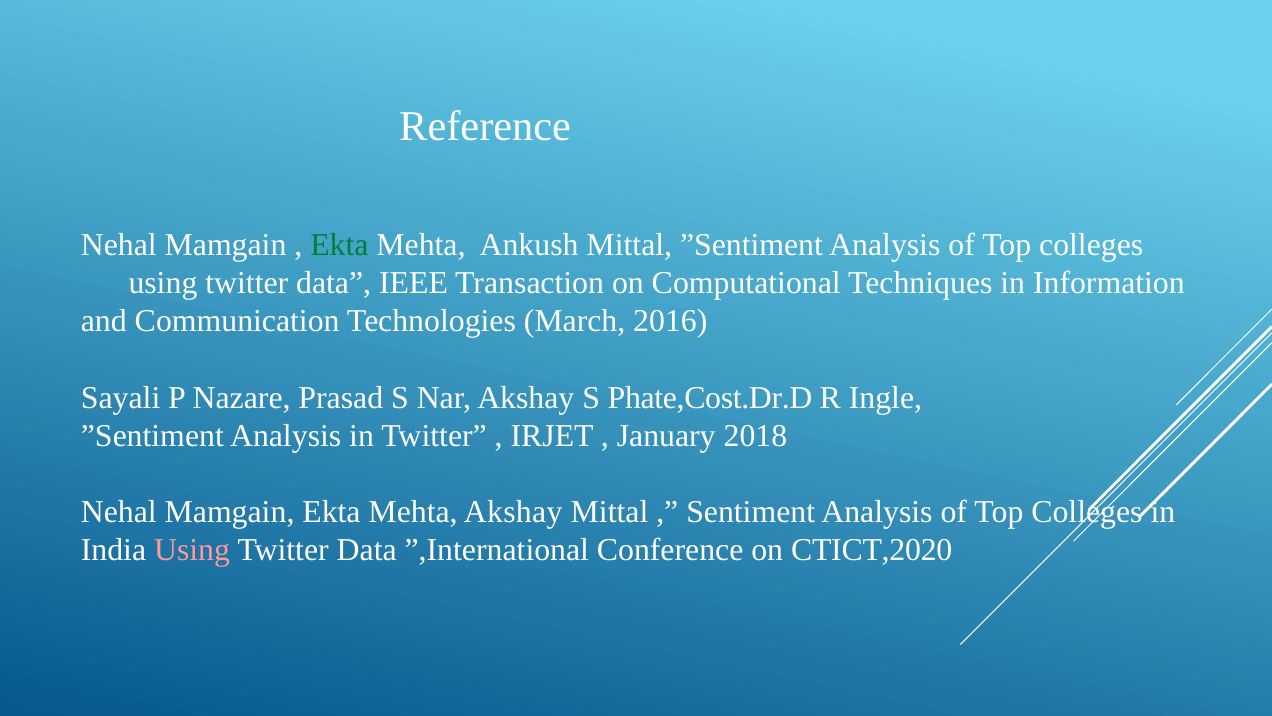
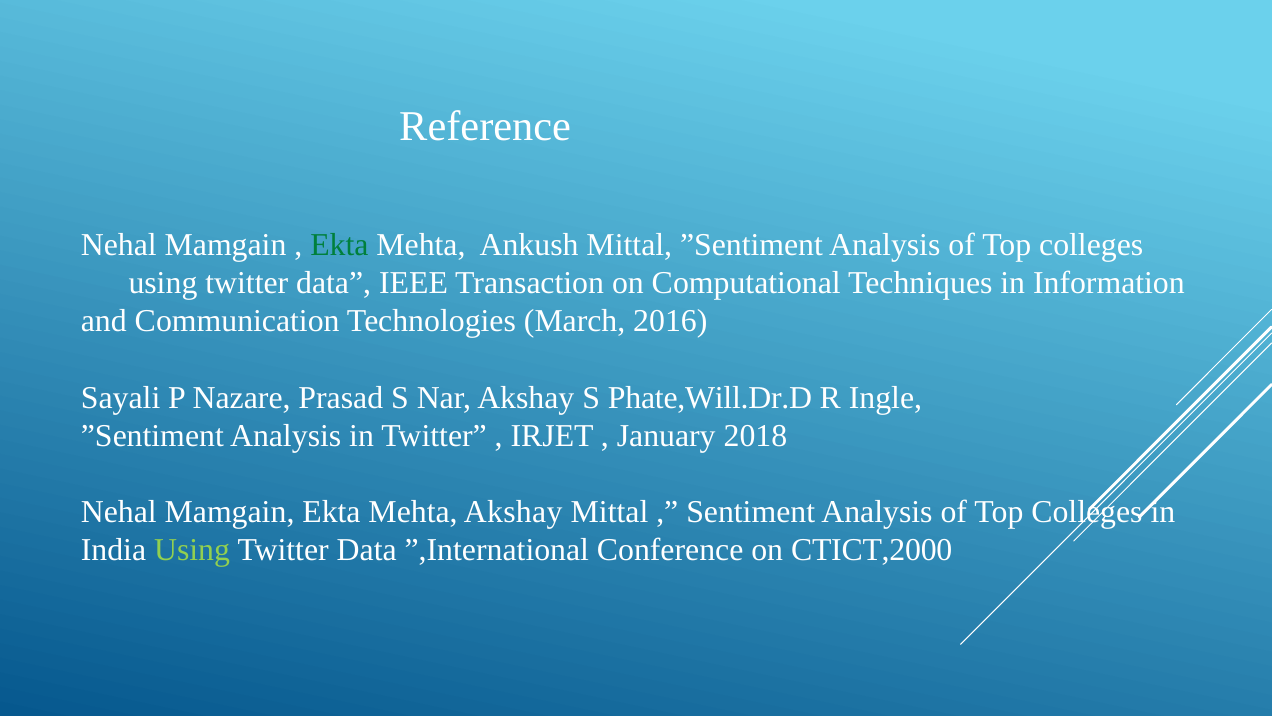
Phate,Cost.Dr.D: Phate,Cost.Dr.D -> Phate,Will.Dr.D
Using at (192, 550) colour: pink -> light green
CTICT,2020: CTICT,2020 -> CTICT,2000
